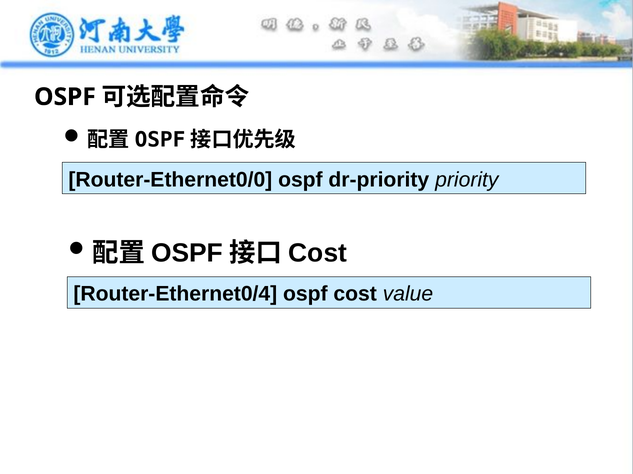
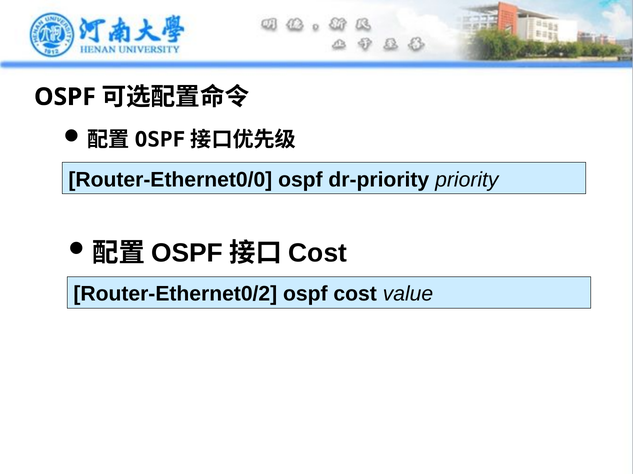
Router-Ethernet0/4: Router-Ethernet0/4 -> Router-Ethernet0/2
